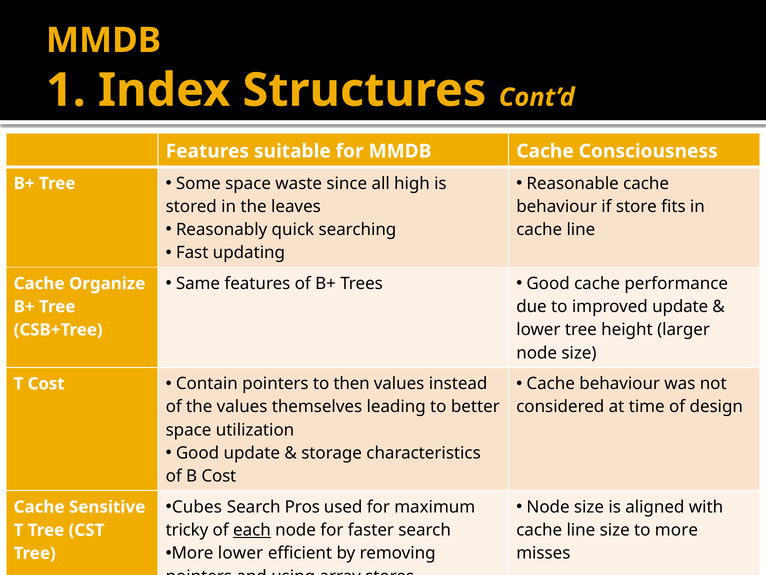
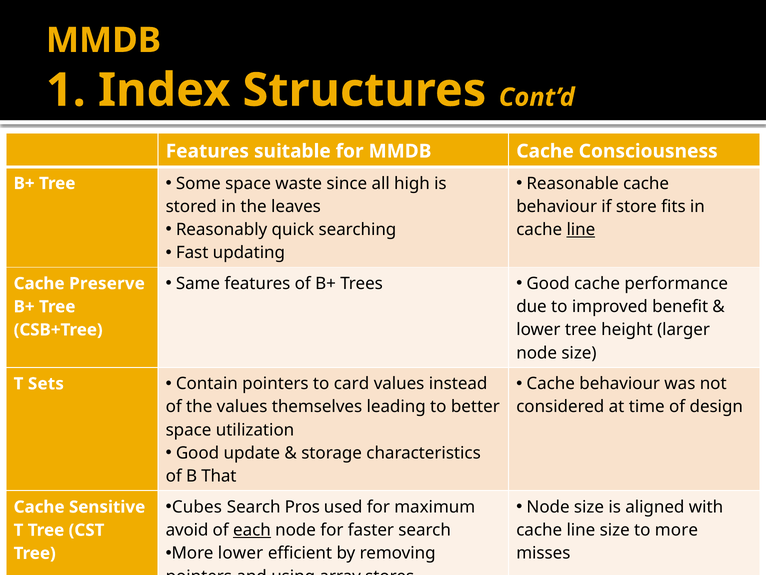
line at (581, 229) underline: none -> present
Organize: Organize -> Preserve
improved update: update -> benefit
T Cost: Cost -> Sets
then: then -> card
B Cost: Cost -> That
tricky: tricky -> avoid
